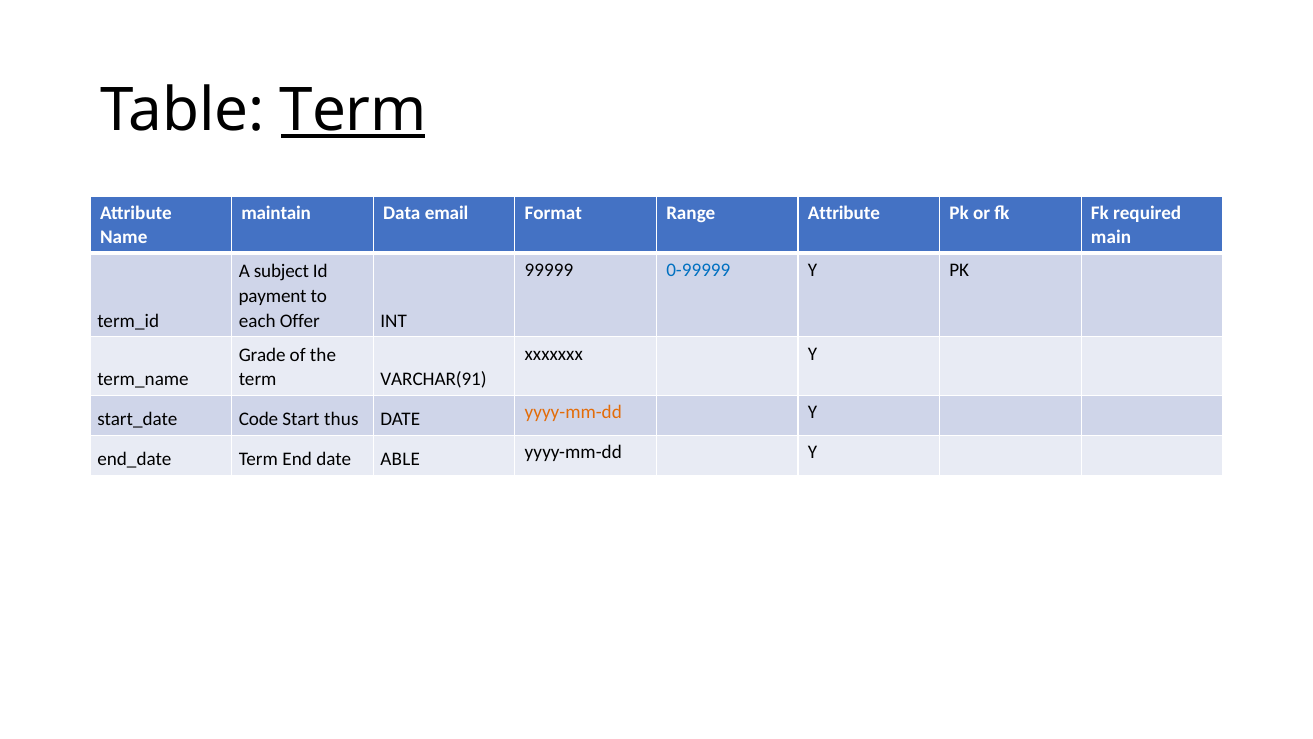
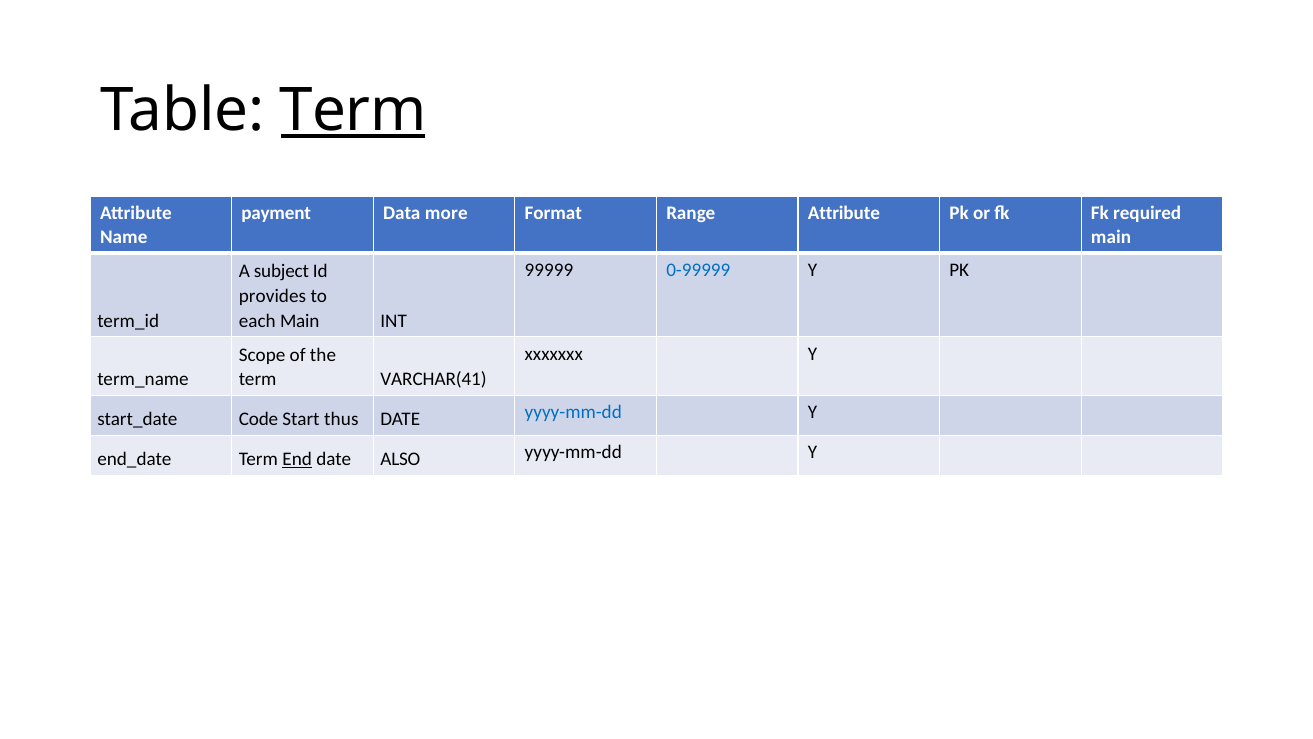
maintain: maintain -> payment
email: email -> more
payment: payment -> provides
each Offer: Offer -> Main
Grade: Grade -> Scope
VARCHAR(91: VARCHAR(91 -> VARCHAR(41
yyyy-mm-dd at (573, 412) colour: orange -> blue
End underline: none -> present
ABLE: ABLE -> ALSO
